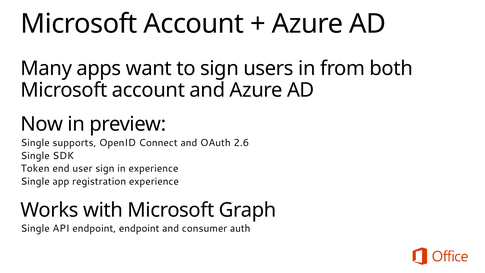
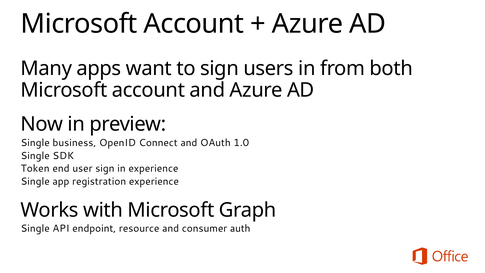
supports: supports -> business
2.6: 2.6 -> 1.0
endpoint endpoint: endpoint -> resource
